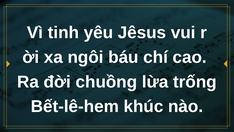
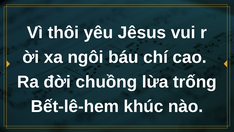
tinh: tinh -> thôi
